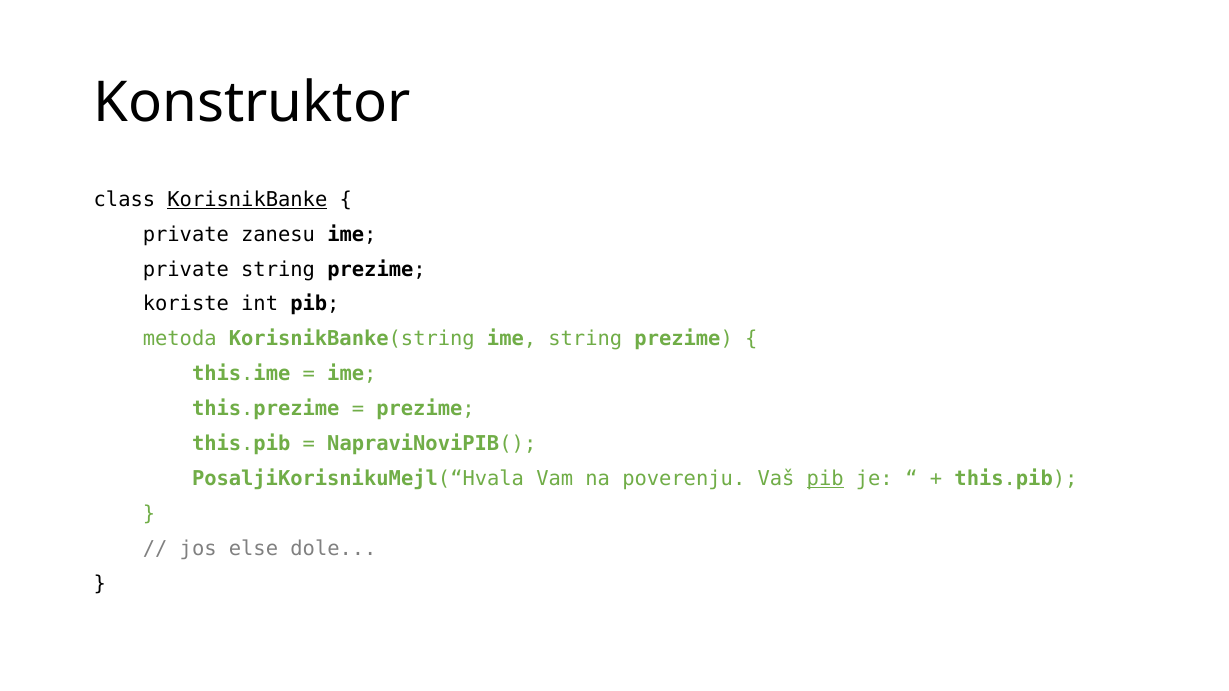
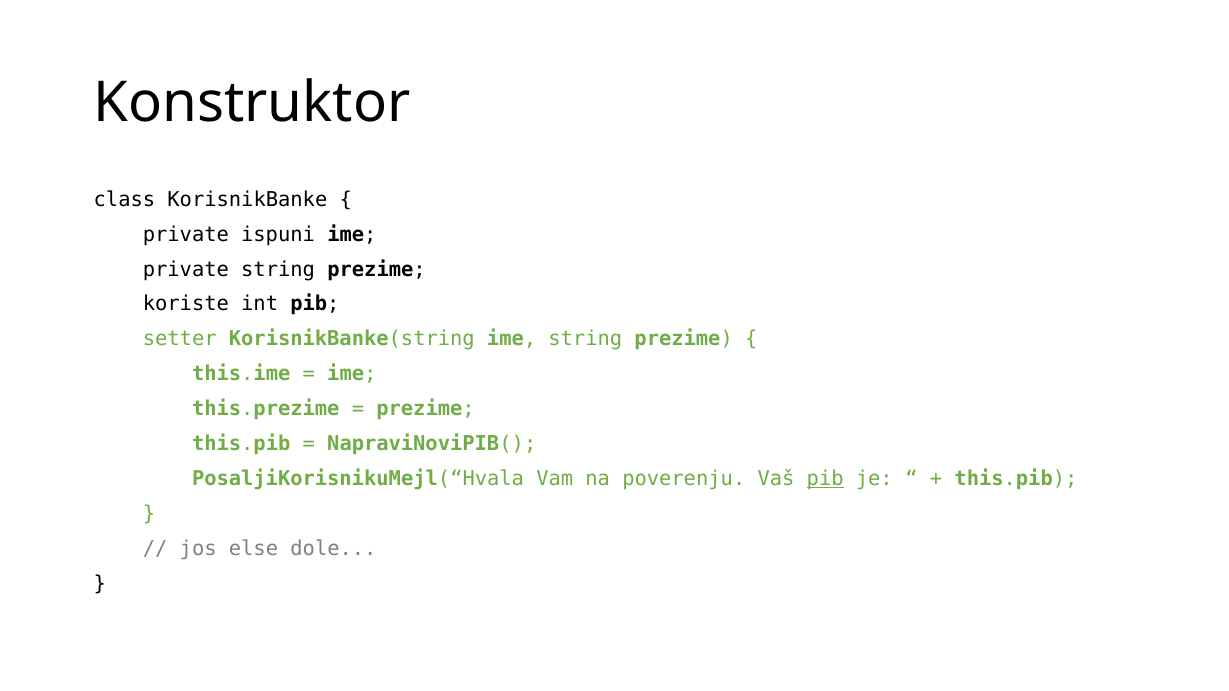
KorisnikBanke underline: present -> none
zanesu: zanesu -> ispuni
metoda: metoda -> setter
